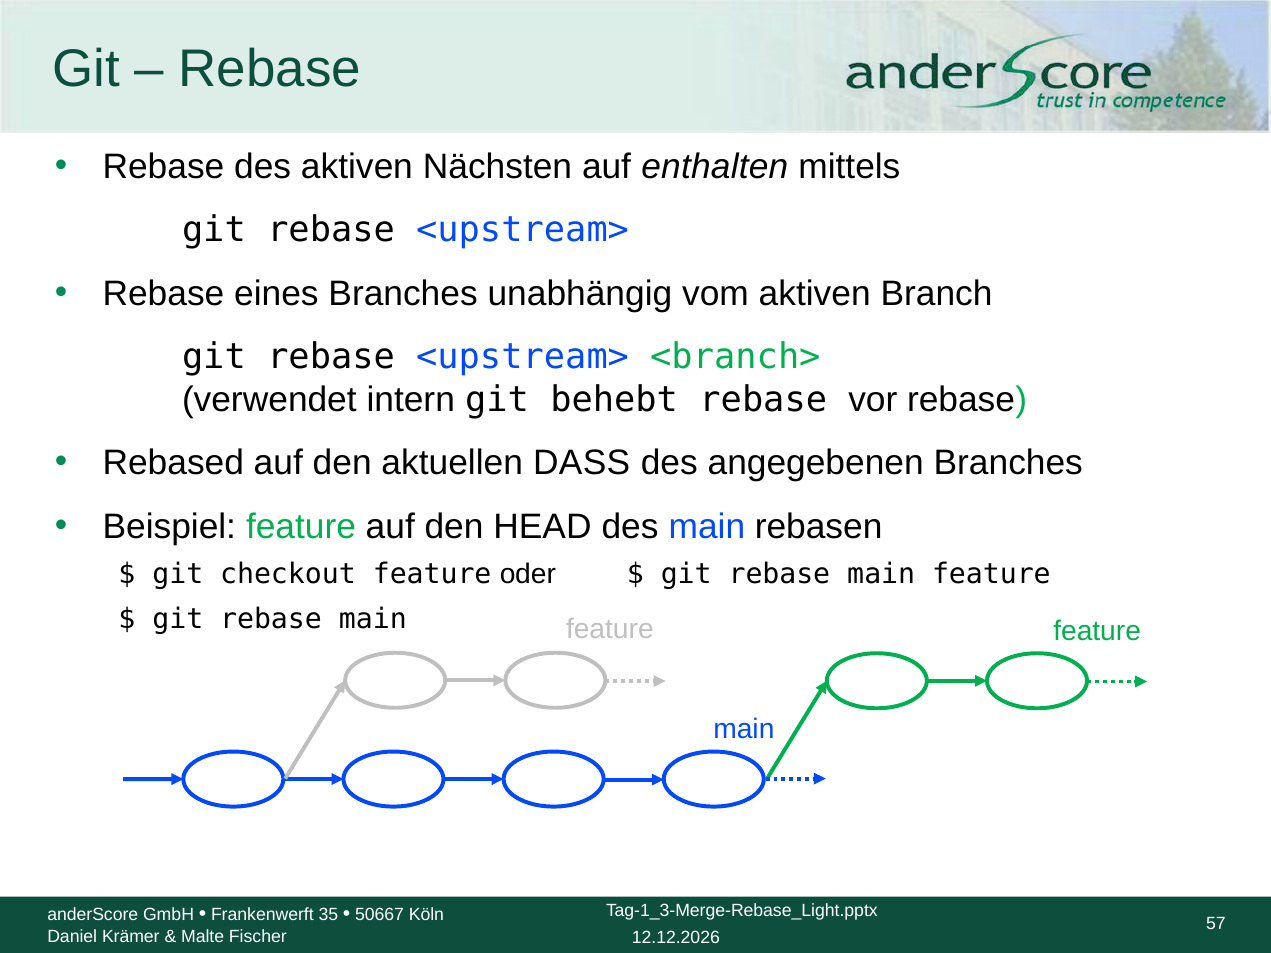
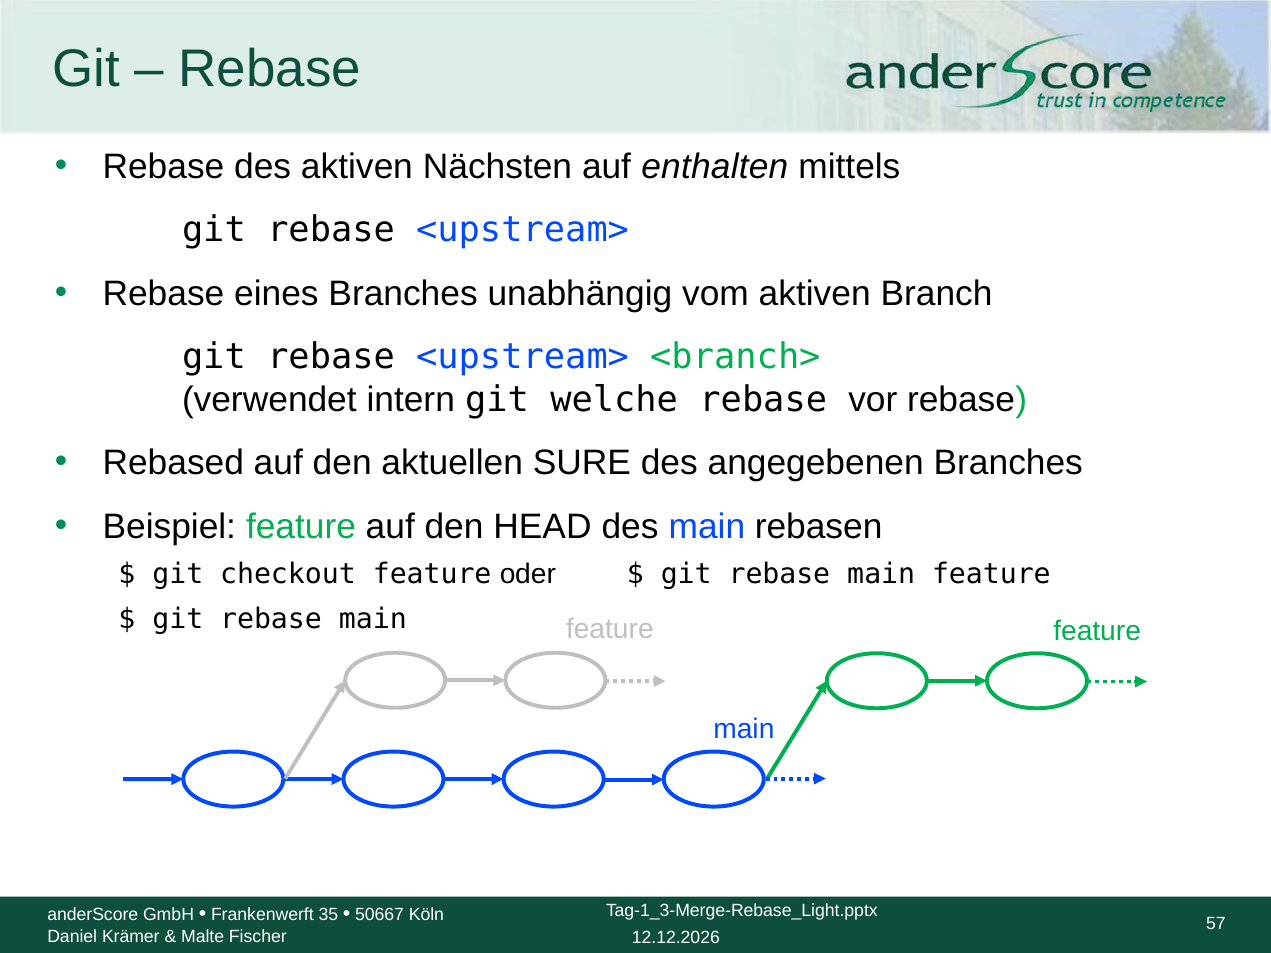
behebt: behebt -> welche
DASS: DASS -> SURE
